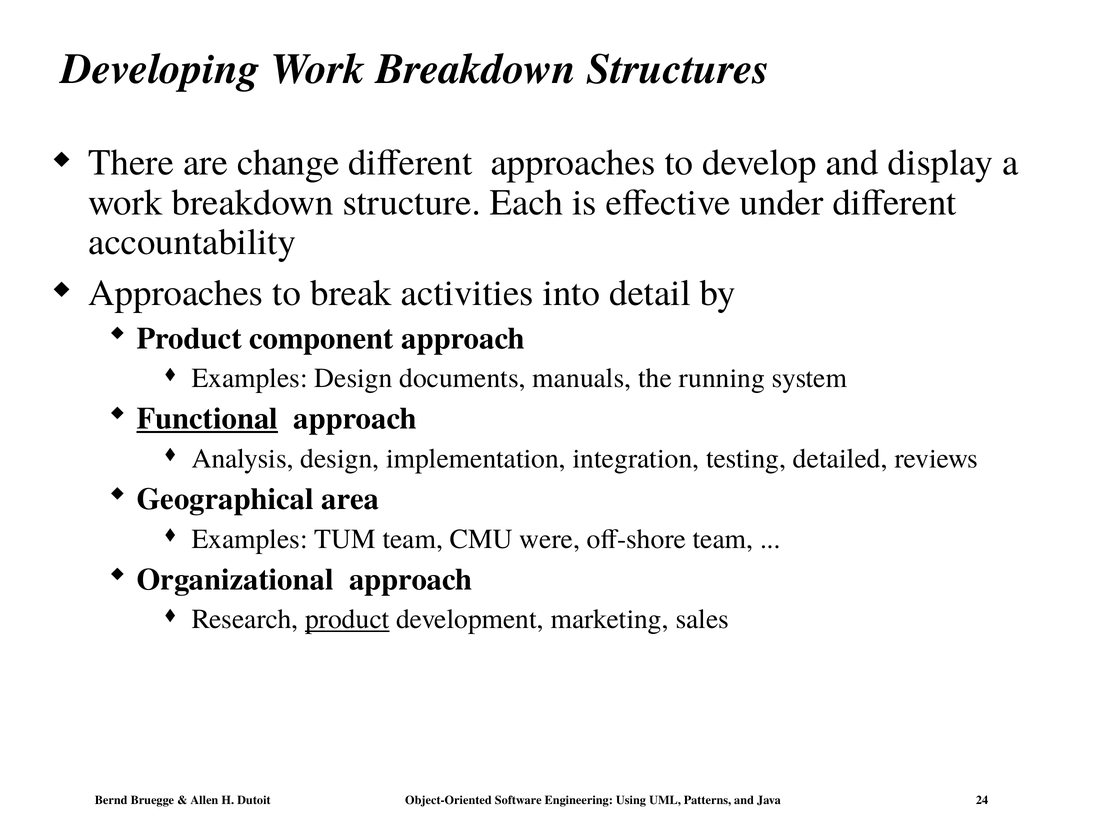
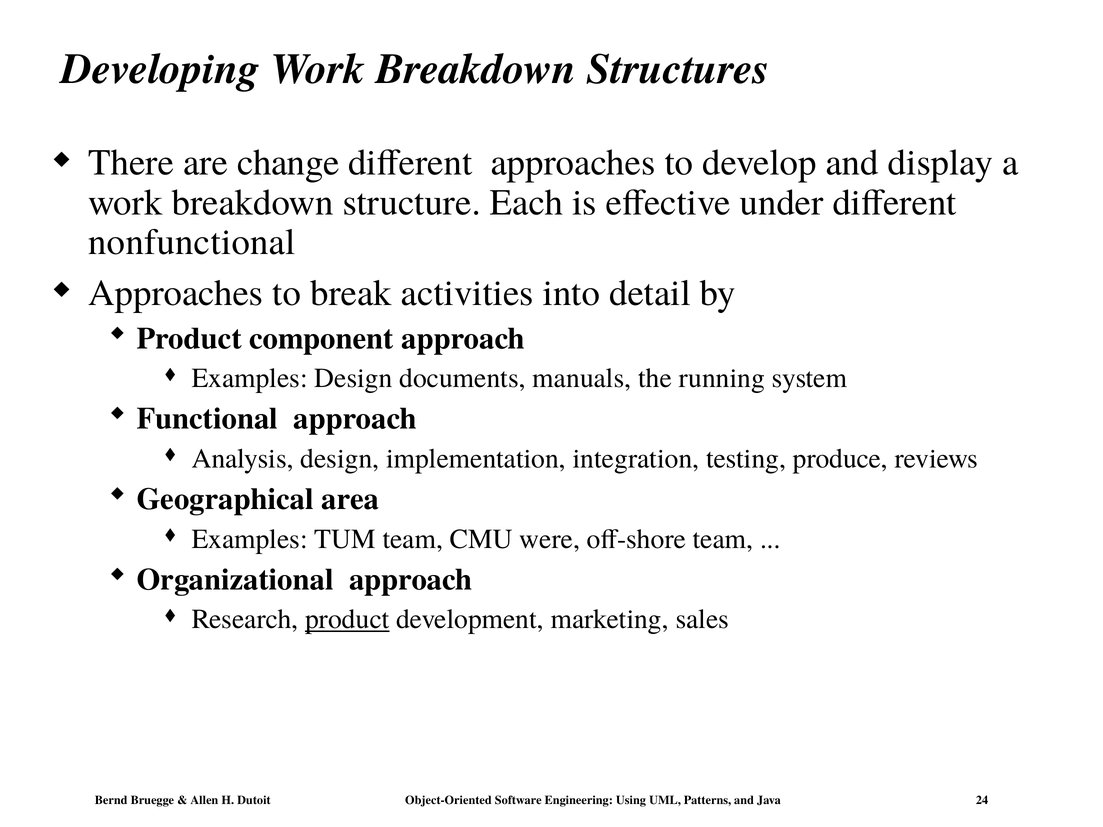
accountability: accountability -> nonfunctional
Functional underline: present -> none
detailed: detailed -> produce
